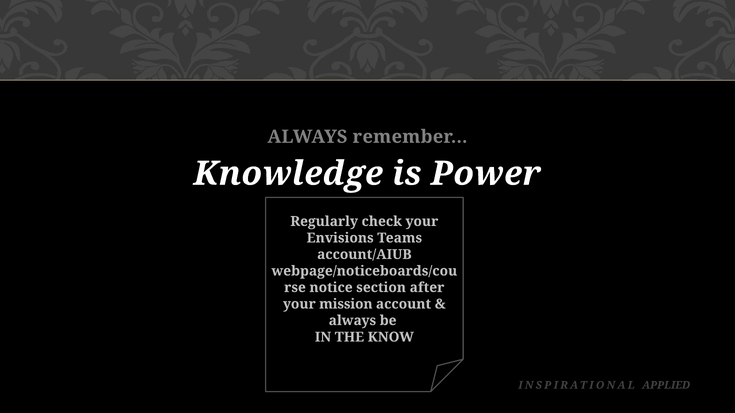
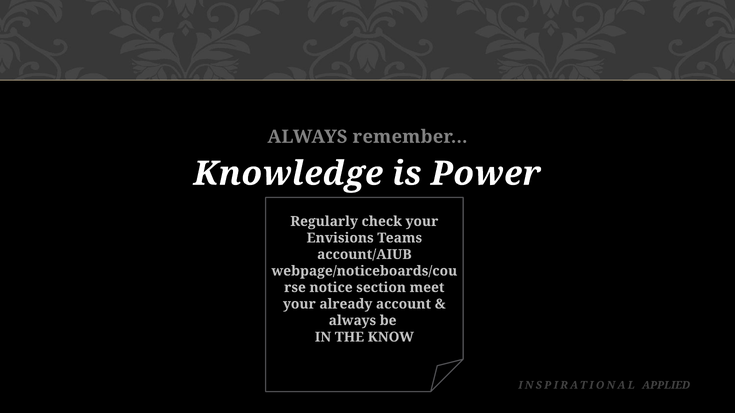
after: after -> meet
mission: mission -> already
